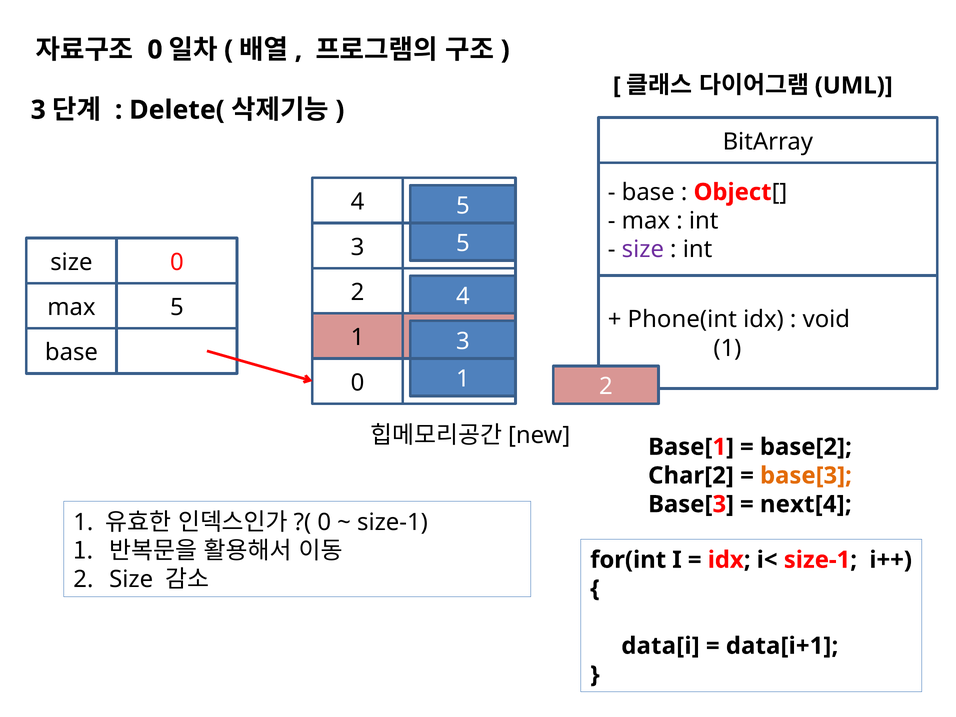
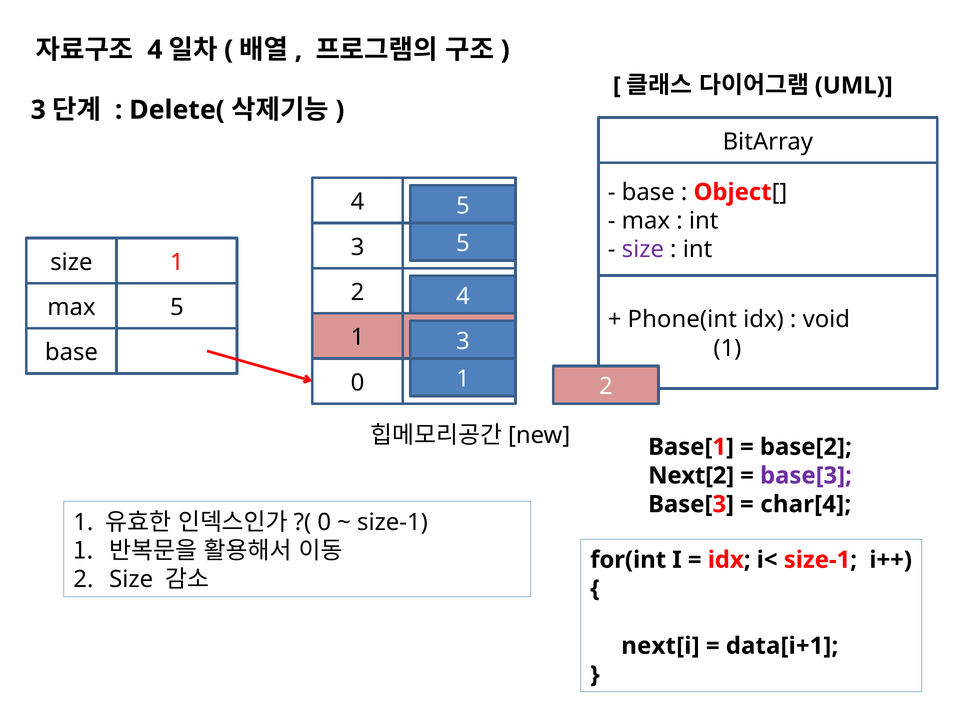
0 at (155, 50): 0 -> 4
size 0: 0 -> 1
Char[2: Char[2 -> Next[2
base[3 at (806, 476) colour: orange -> purple
next[4: next[4 -> char[4
data[i: data[i -> next[i
